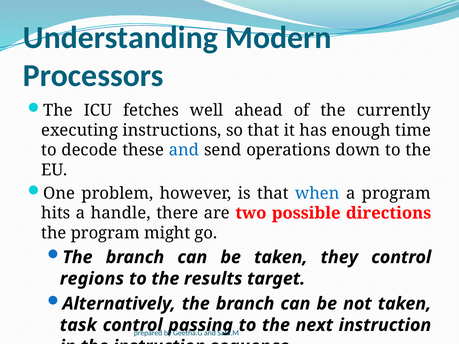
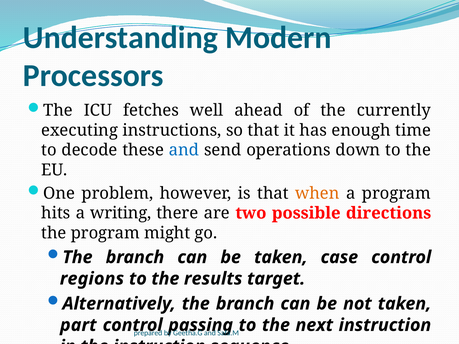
when colour: blue -> orange
handle: handle -> writing
they: they -> case
task: task -> part
